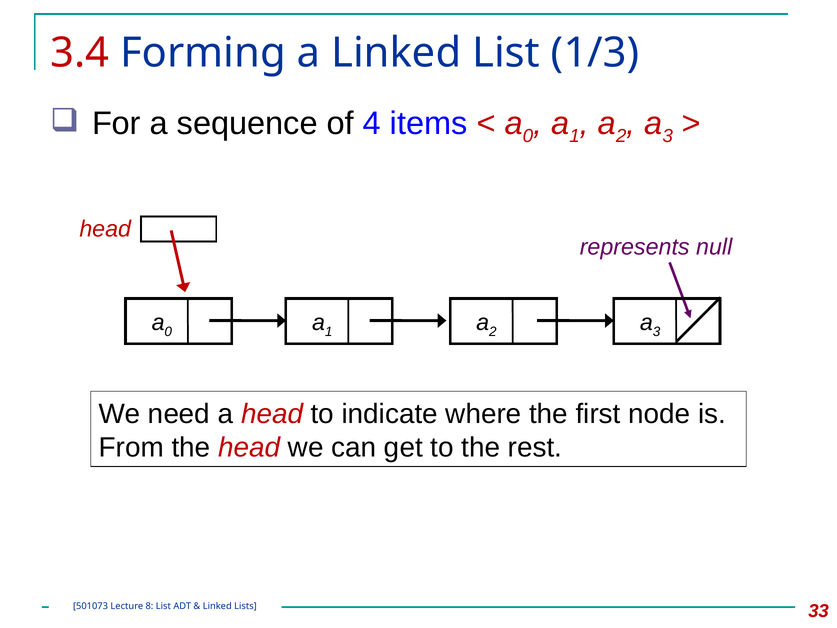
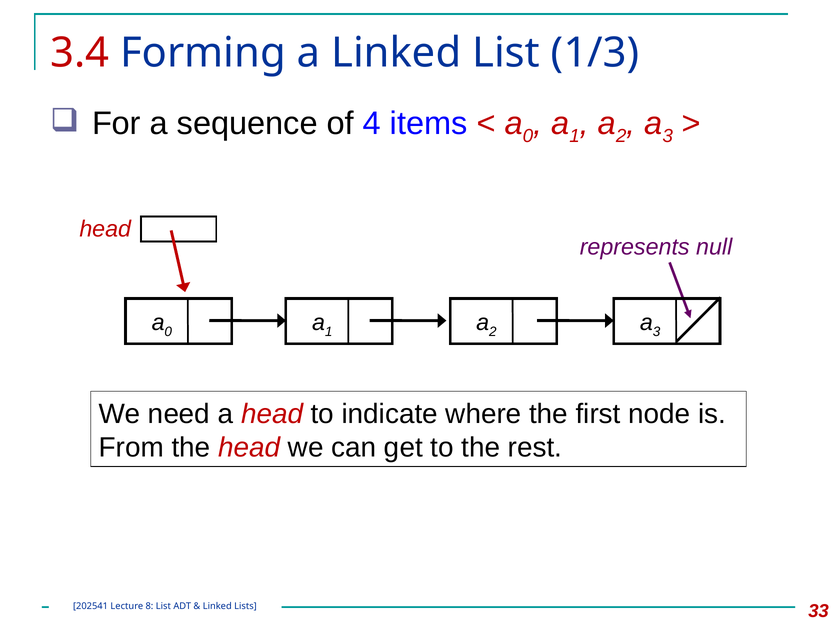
501073: 501073 -> 202541
